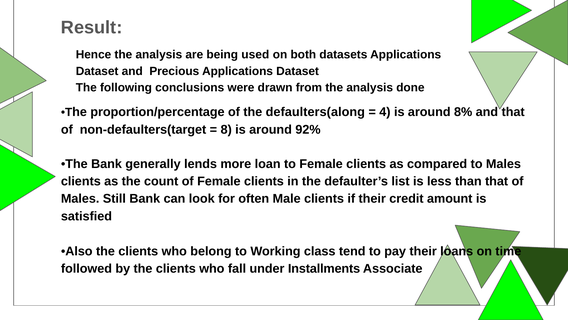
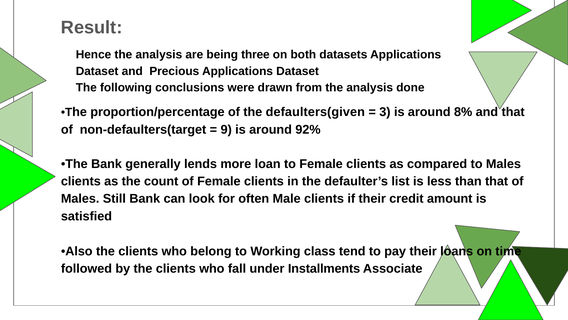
used: used -> three
defaulters(along: defaulters(along -> defaulters(given
4: 4 -> 3
8: 8 -> 9
